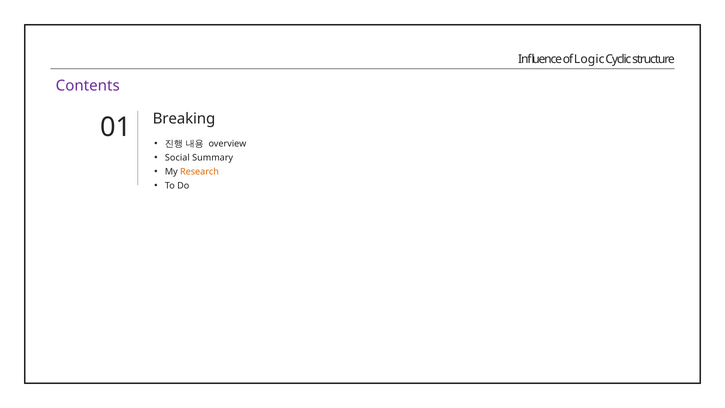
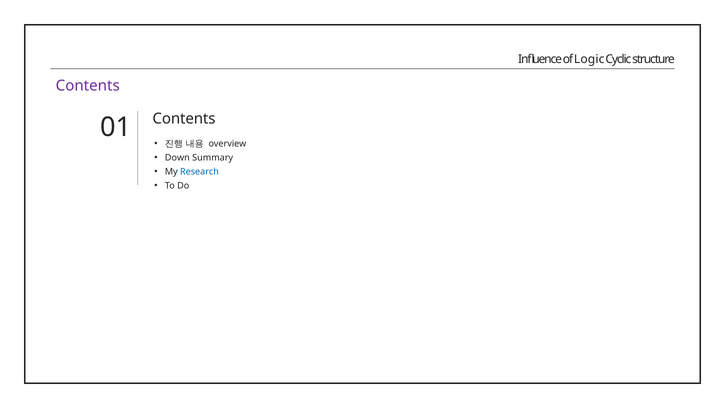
Breaking at (184, 119): Breaking -> Contents
Social: Social -> Down
Research colour: orange -> blue
